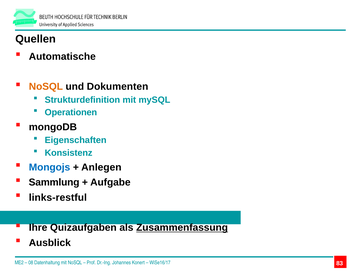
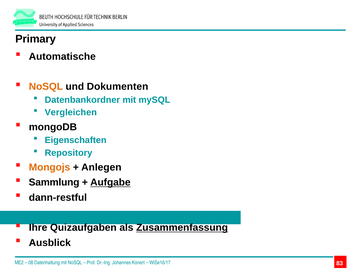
Quellen: Quellen -> Primary
Strukturdefinition: Strukturdefinition -> Datenbankordner
Operationen: Operationen -> Vergleichen
Konsistenz: Konsistenz -> Repository
Mongojs colour: blue -> orange
Aufgabe underline: none -> present
links-restful: links-restful -> dann-restful
